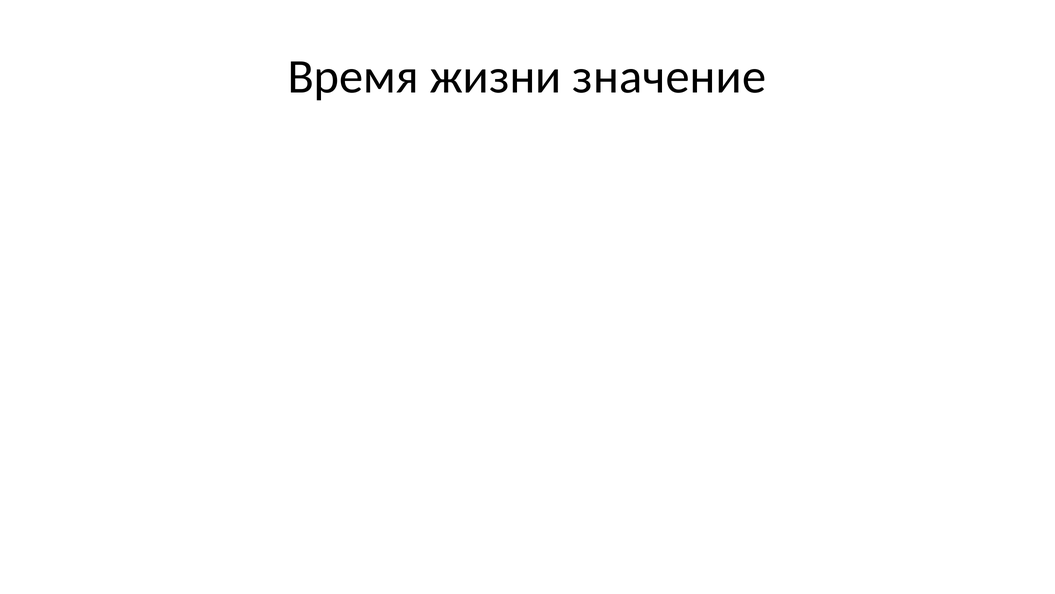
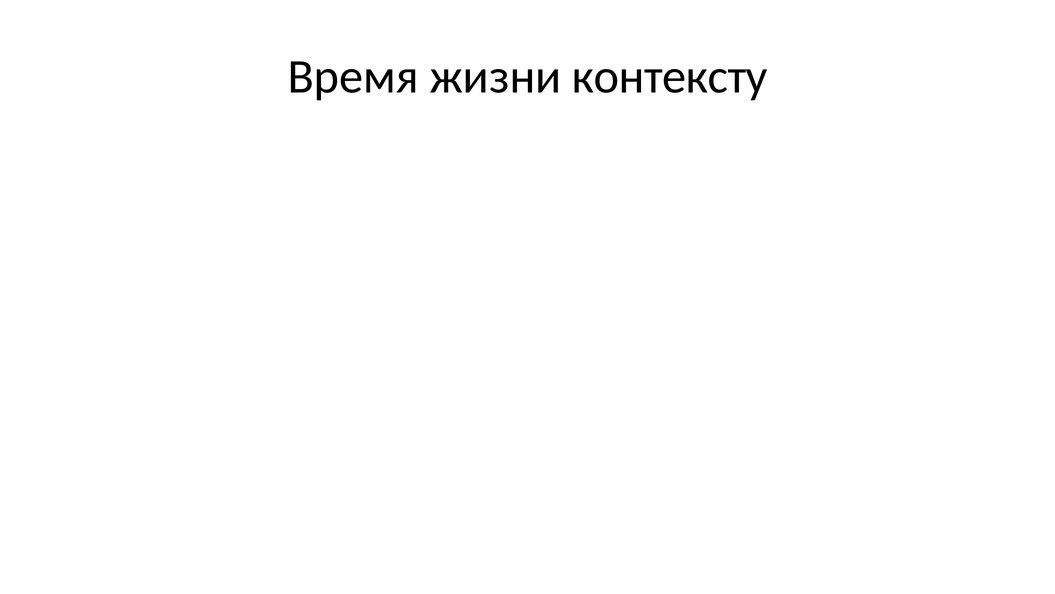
жизни значение: значение -> контексту
